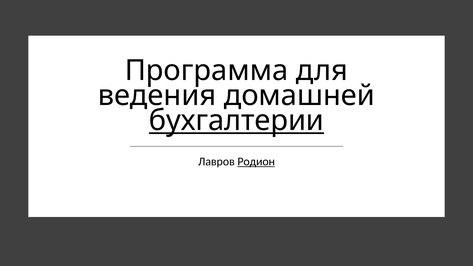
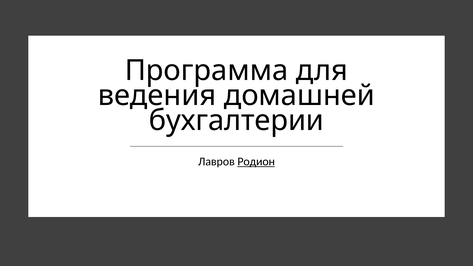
бухгалтерии underline: present -> none
